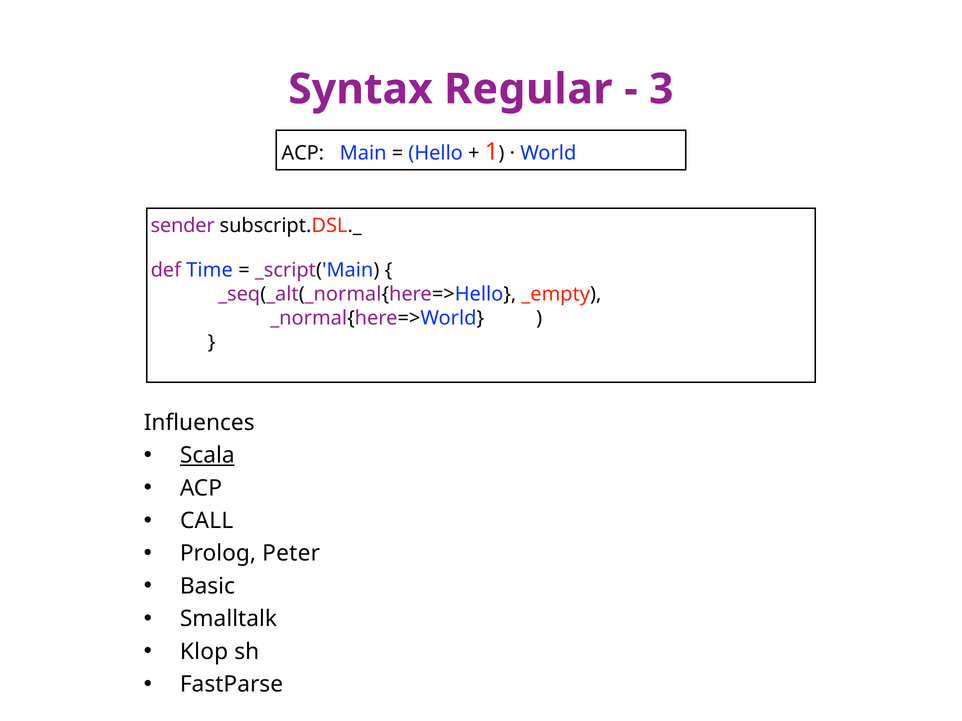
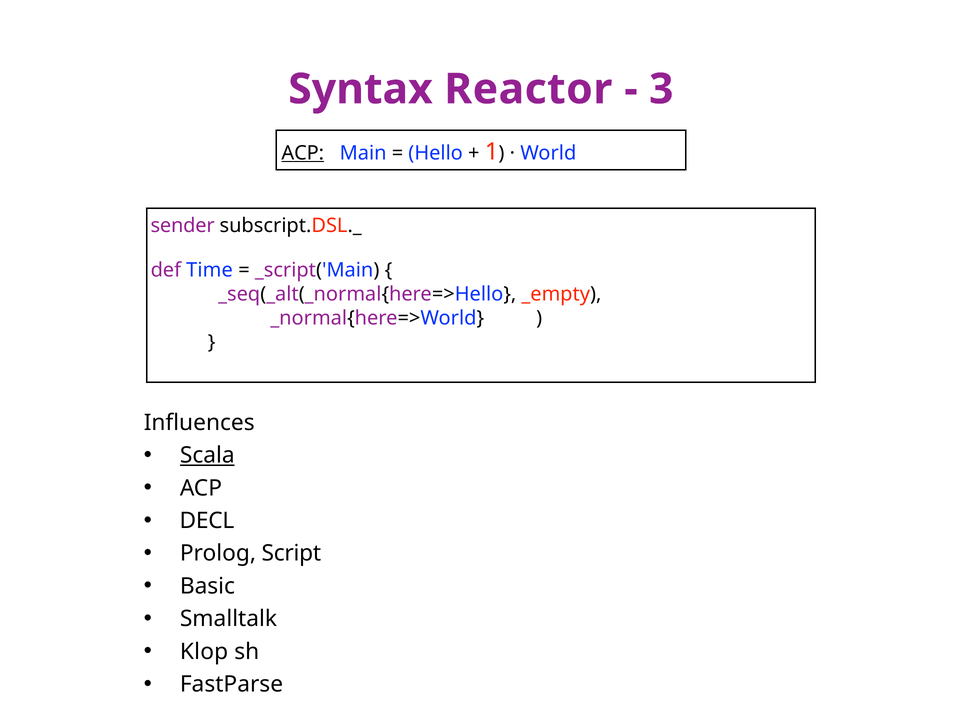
Regular: Regular -> Reactor
ACP at (303, 153) underline: none -> present
CALL: CALL -> DECL
Peter: Peter -> Script
